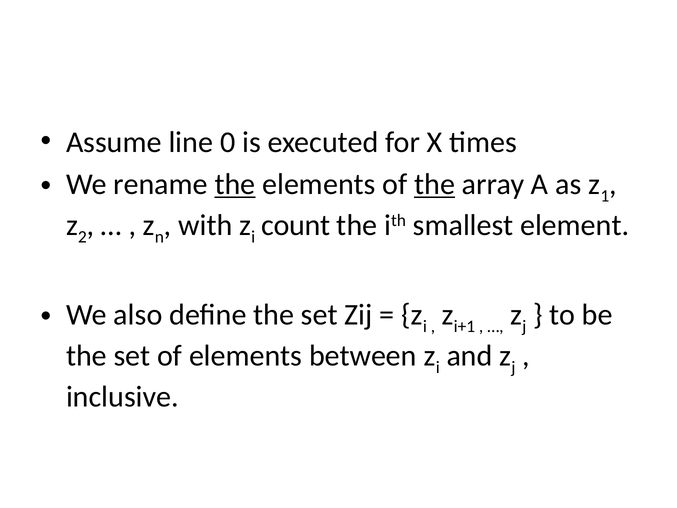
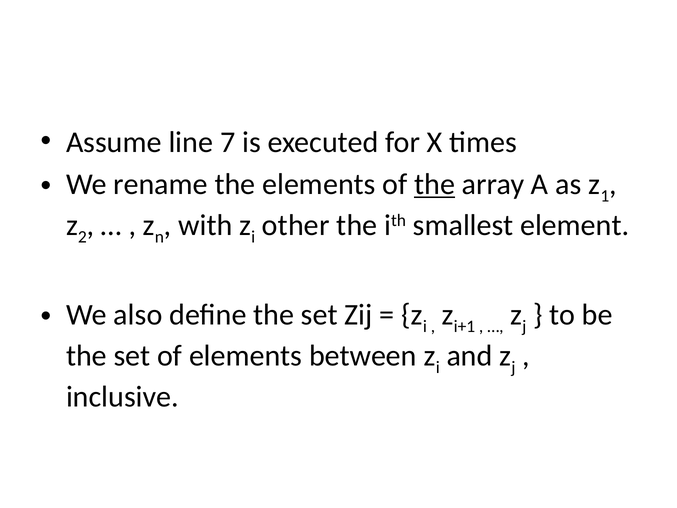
0: 0 -> 7
the at (235, 184) underline: present -> none
count: count -> other
